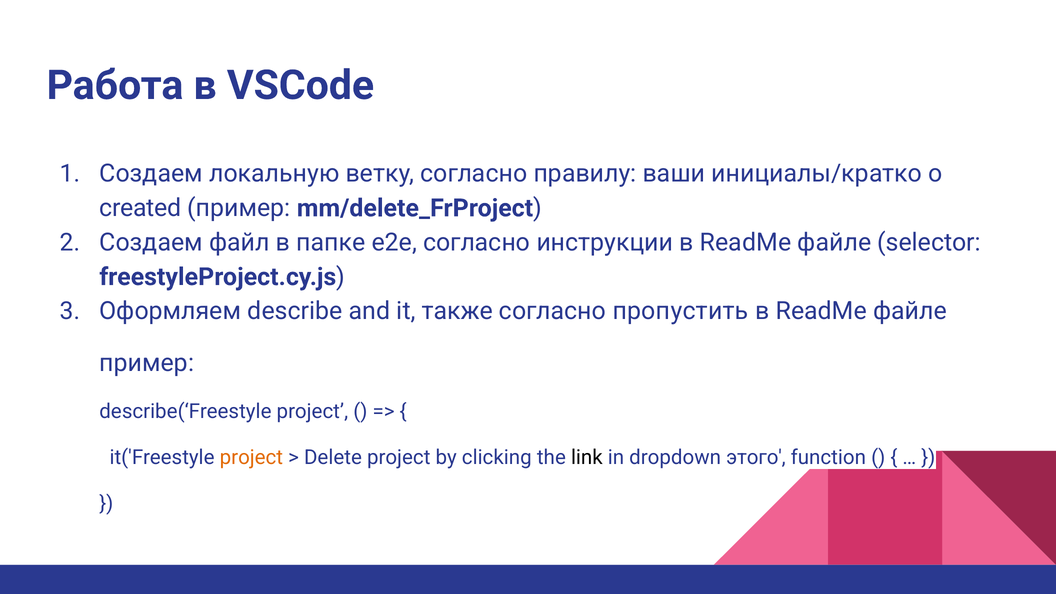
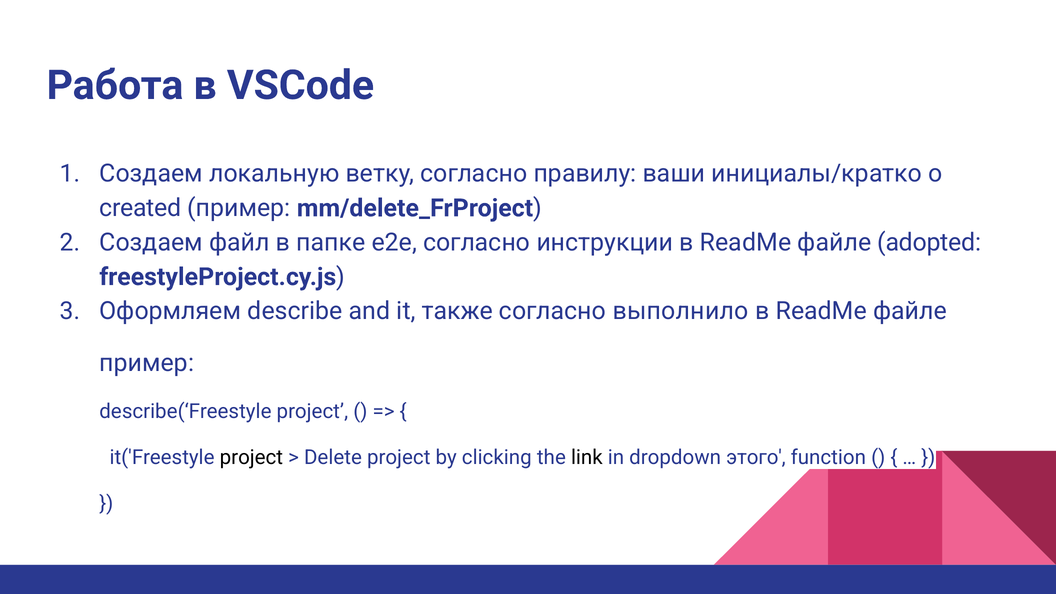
selector: selector -> adopted
пропустить: пропустить -> выполнило
project at (251, 457) colour: orange -> black
